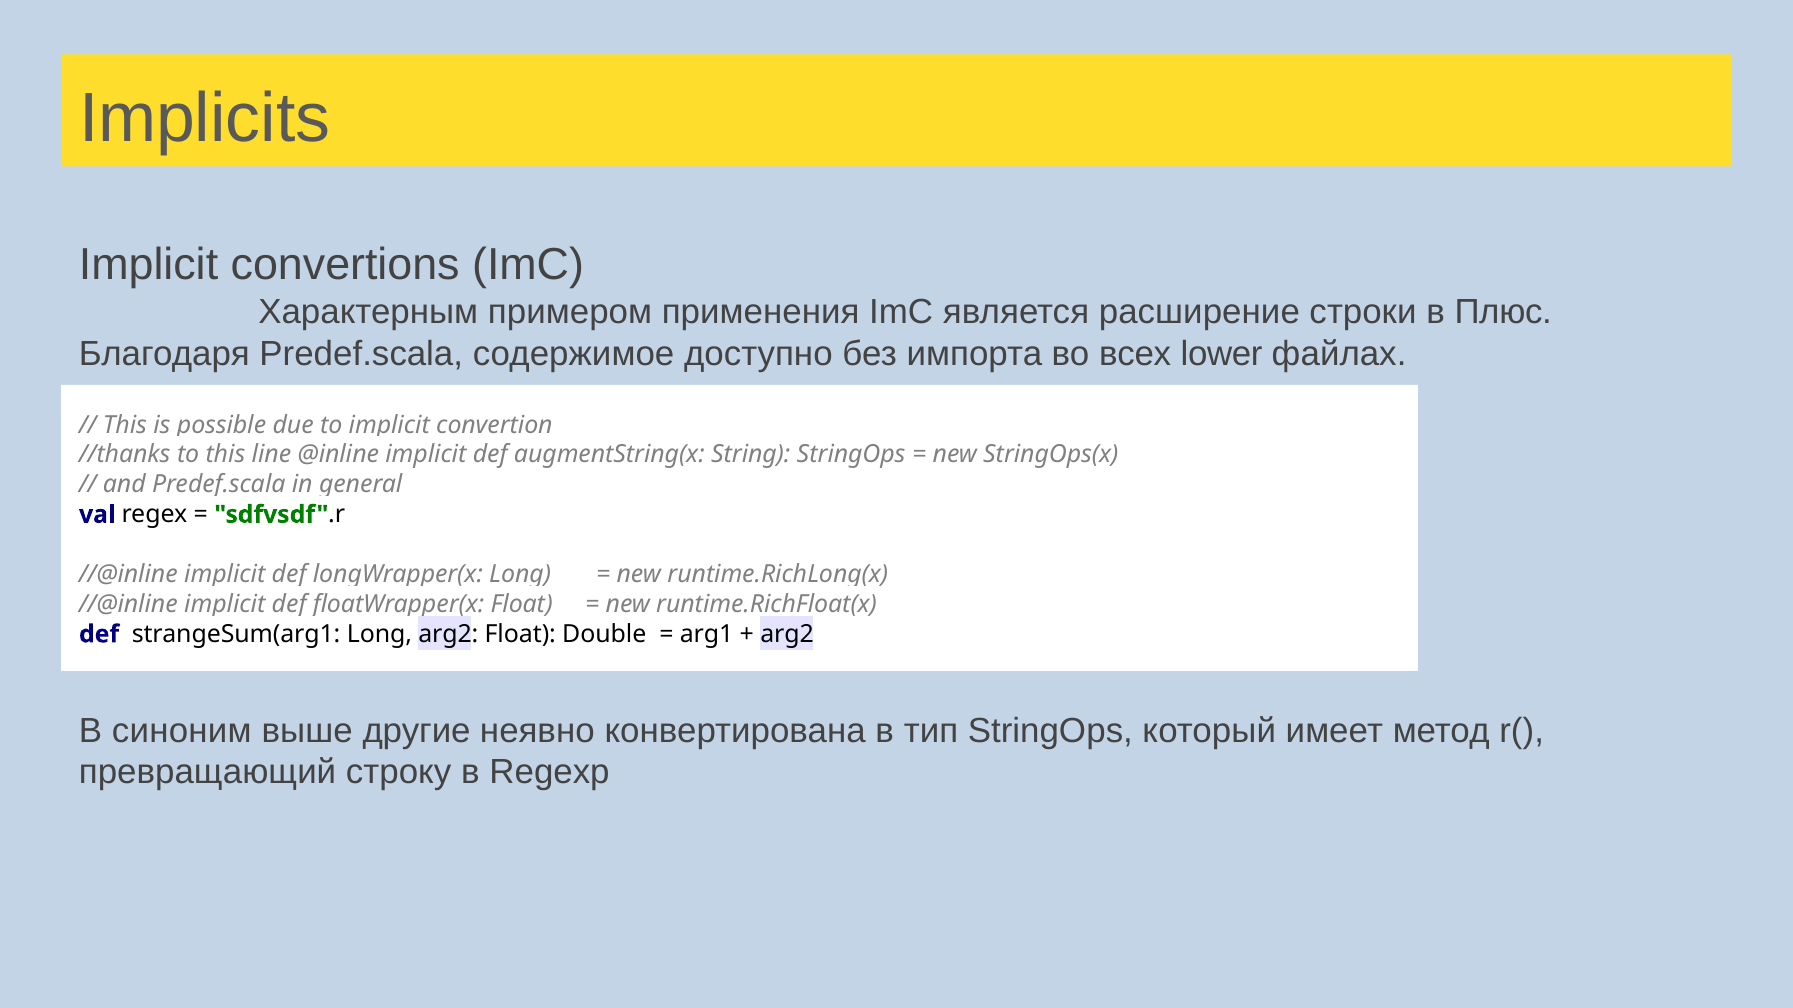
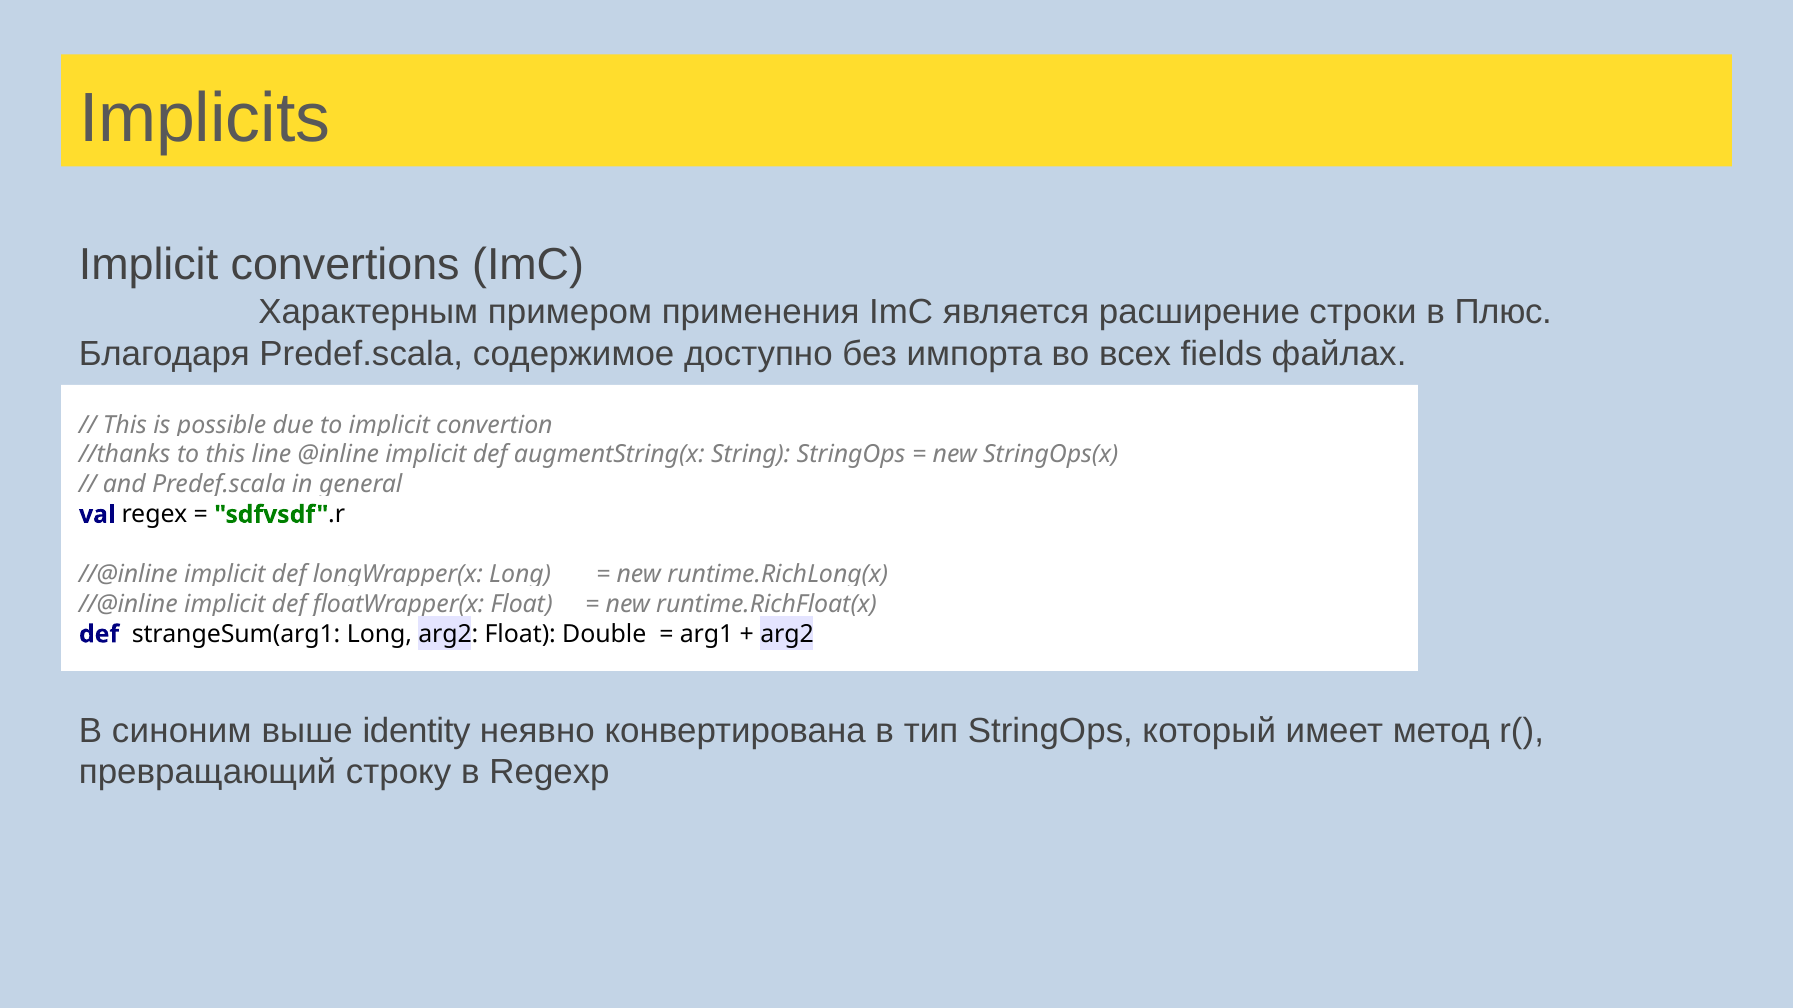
lower: lower -> fields
другие: другие -> identity
